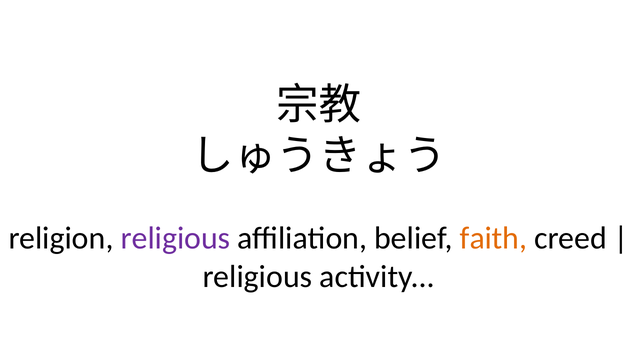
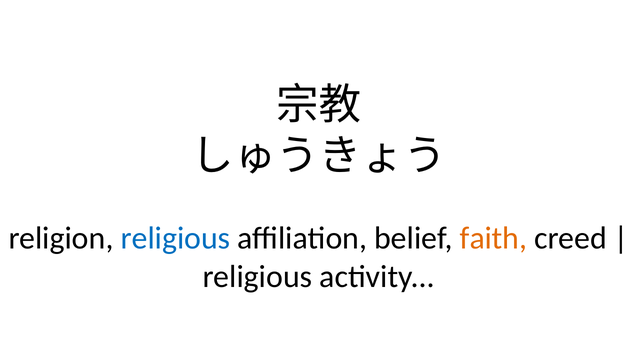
religious at (175, 238) colour: purple -> blue
